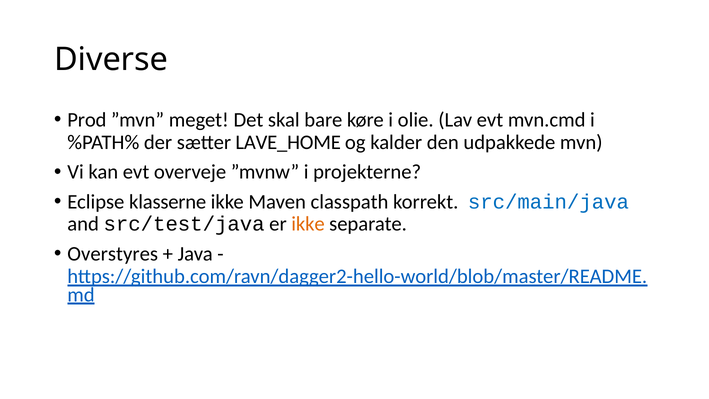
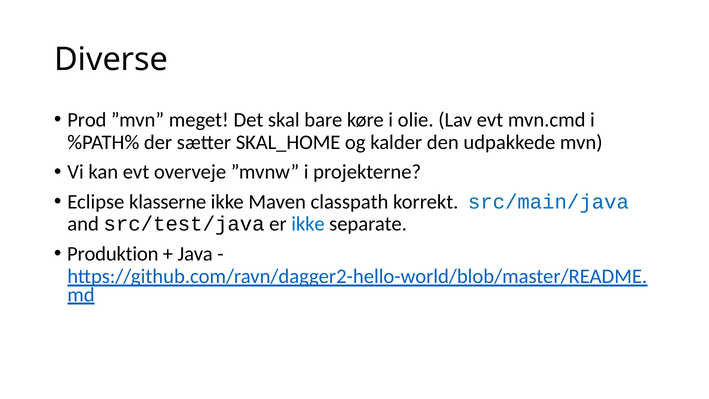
LAVE_HOME: LAVE_HOME -> SKAL_HOME
ikke at (308, 224) colour: orange -> blue
Overstyres: Overstyres -> Produktion
